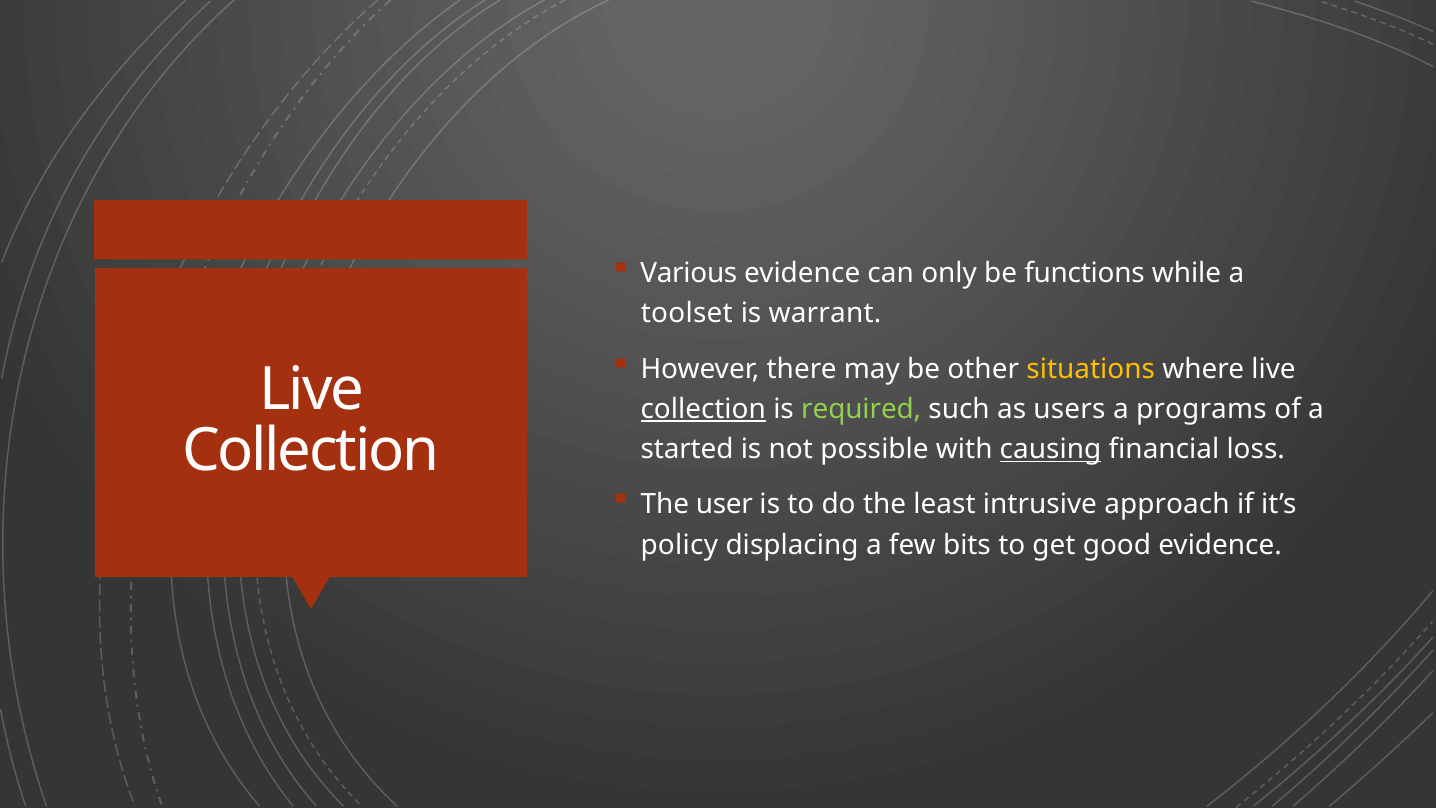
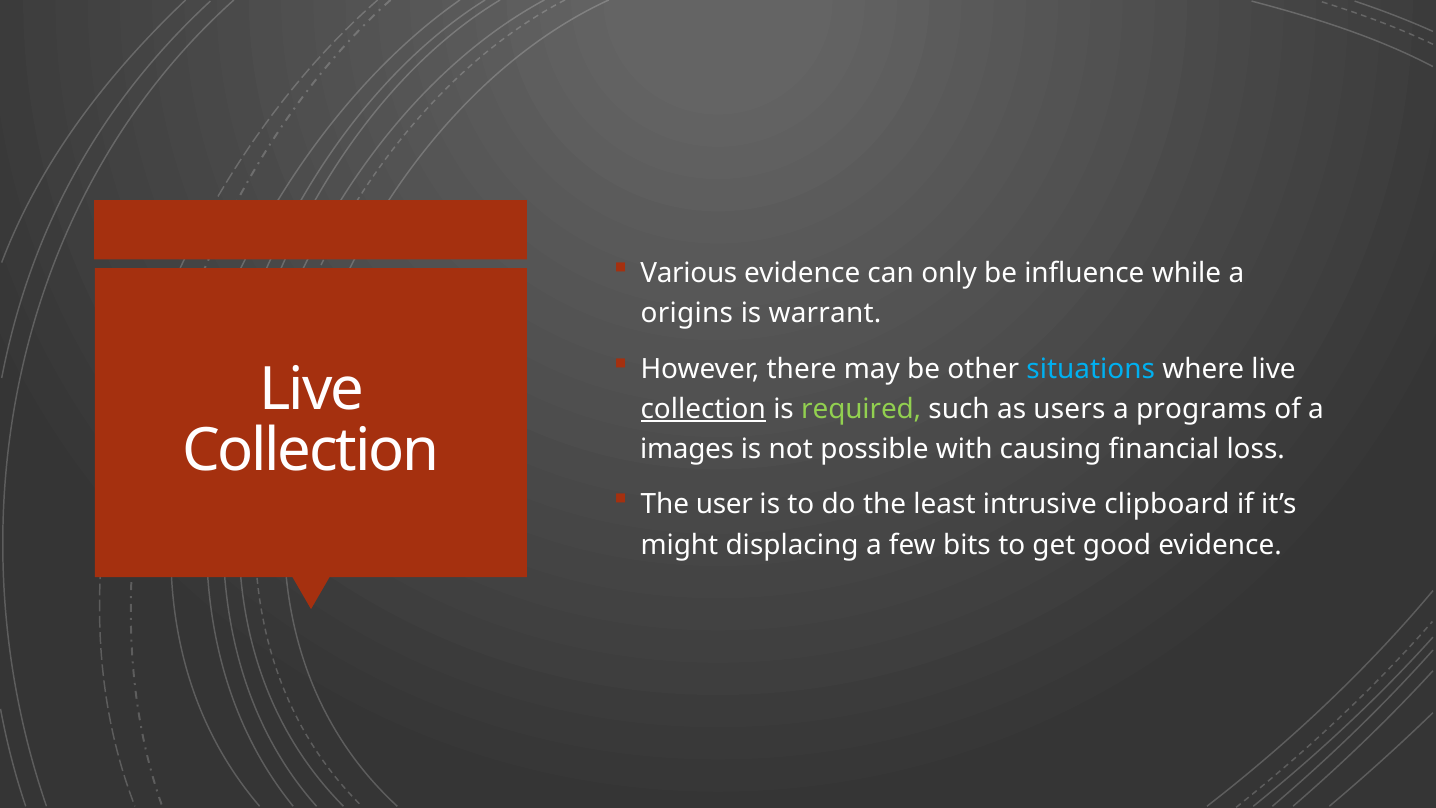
functions: functions -> influence
toolset: toolset -> origins
situations colour: yellow -> light blue
started: started -> images
causing underline: present -> none
approach: approach -> clipboard
policy: policy -> might
